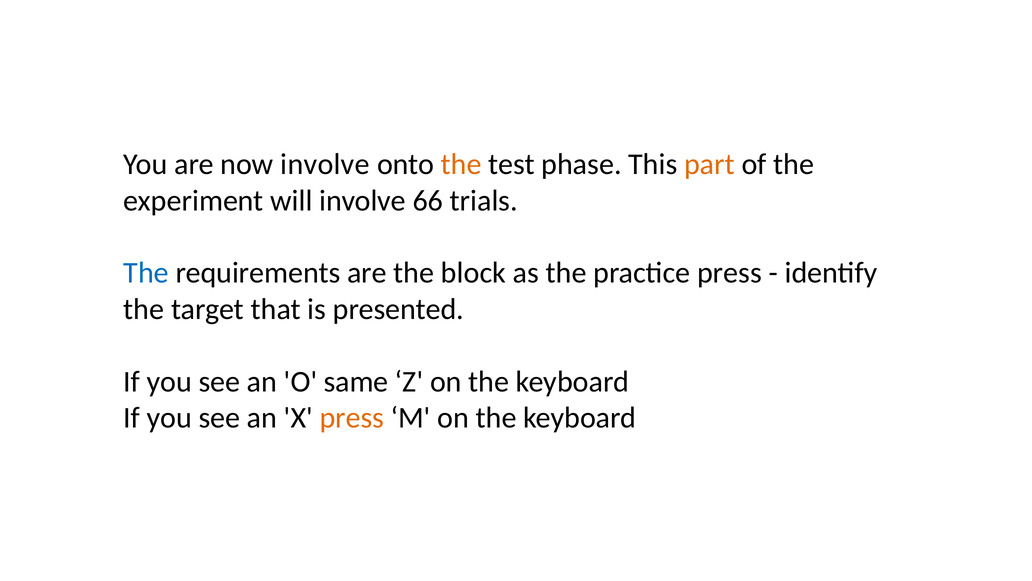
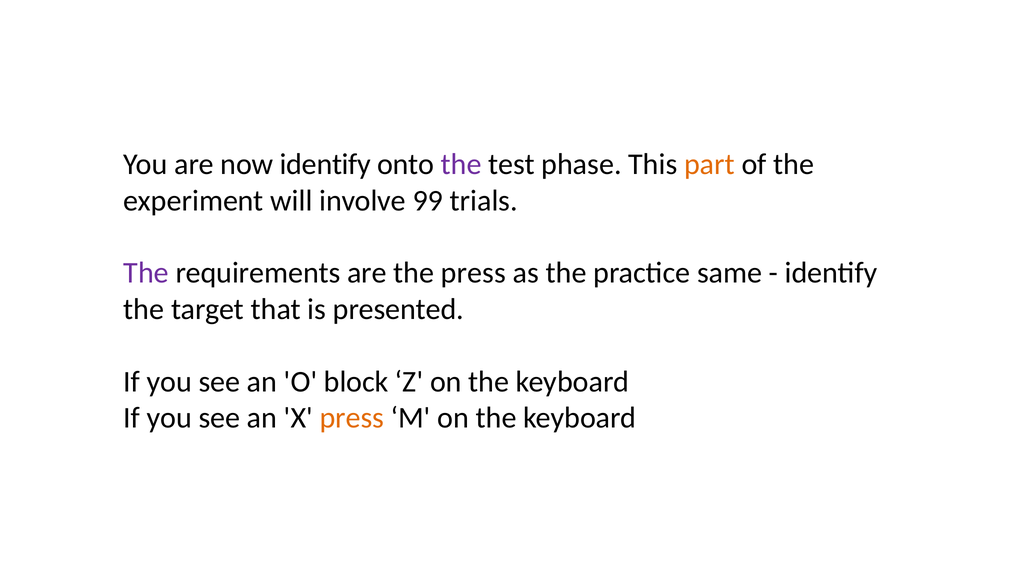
now involve: involve -> identify
the at (461, 164) colour: orange -> purple
66: 66 -> 99
The at (146, 273) colour: blue -> purple
the block: block -> press
practice press: press -> same
same: same -> block
